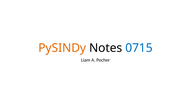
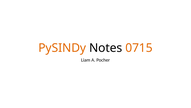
0715 colour: blue -> orange
